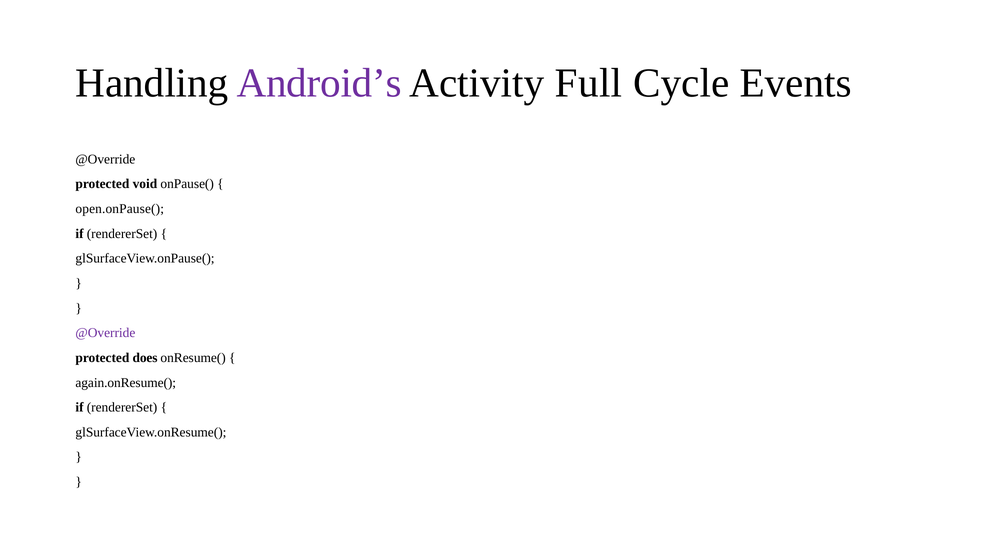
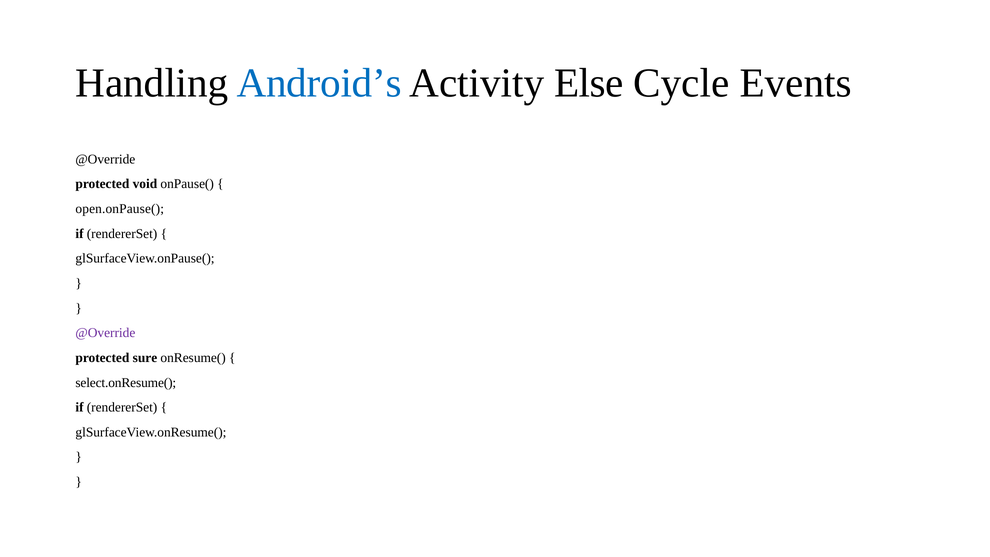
Android’s colour: purple -> blue
Full: Full -> Else
does: does -> sure
again.onResume(: again.onResume( -> select.onResume(
